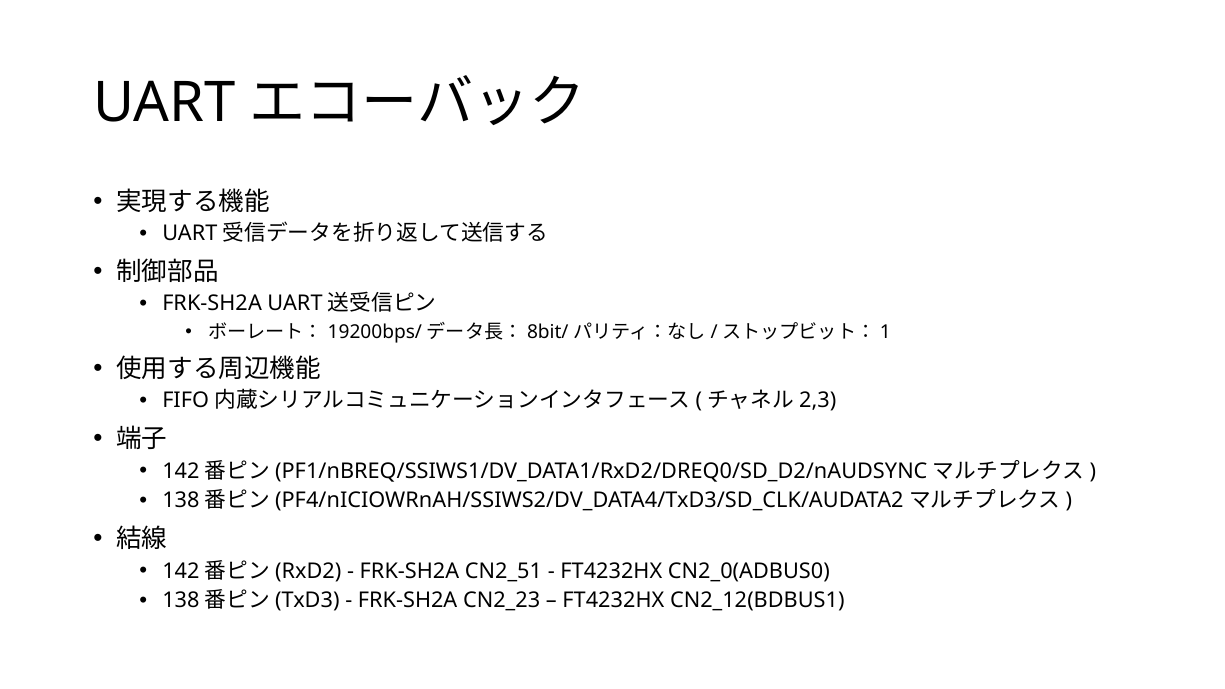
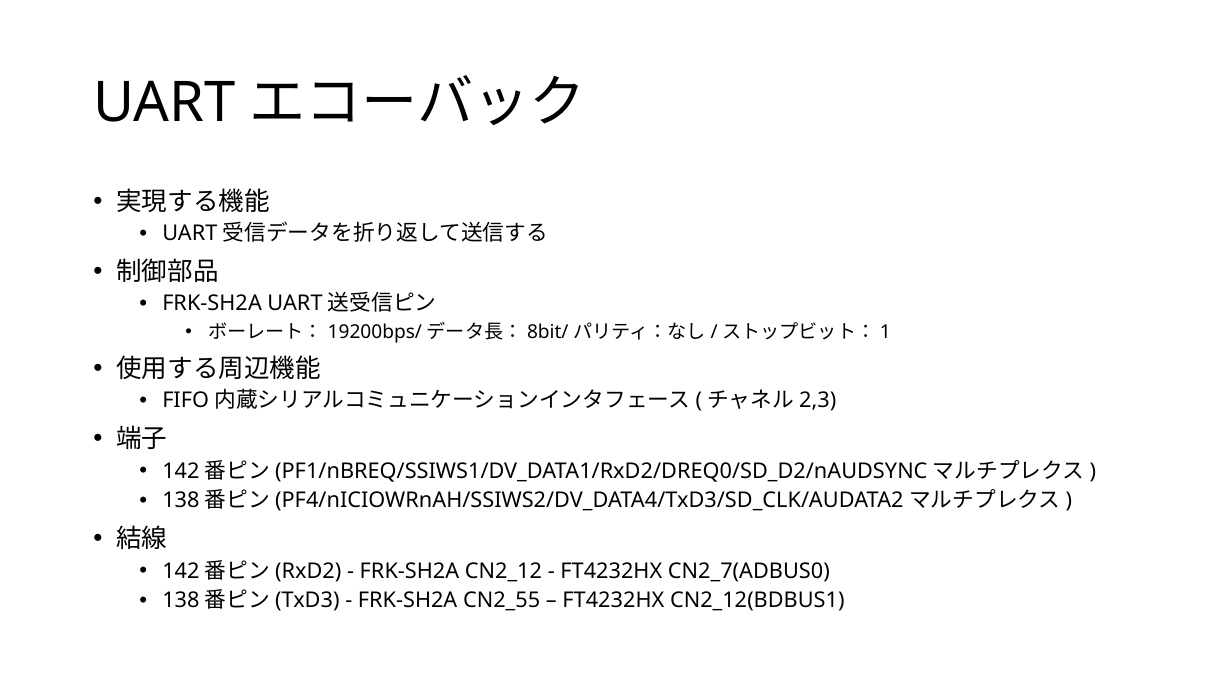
CN2_51: CN2_51 -> CN2_12
CN2_0(ADBUS0: CN2_0(ADBUS0 -> CN2_7(ADBUS0
CN2_23: CN2_23 -> CN2_55
